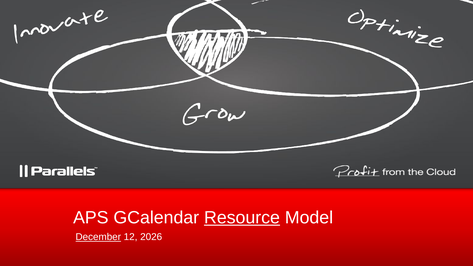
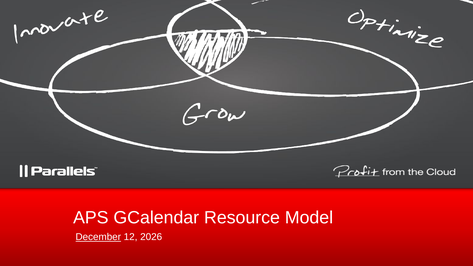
Resource underline: present -> none
